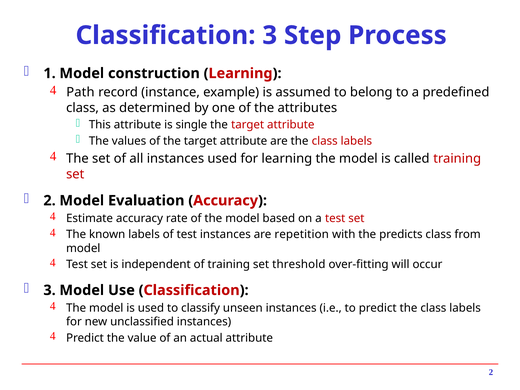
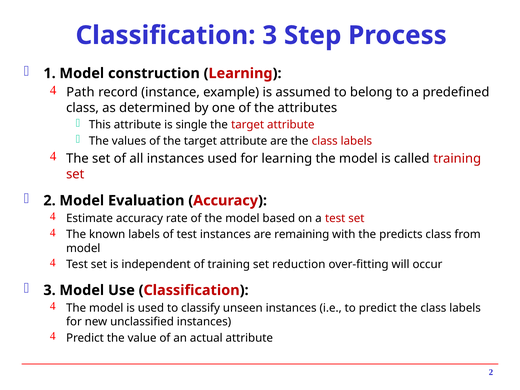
repetition: repetition -> remaining
threshold: threshold -> reduction
